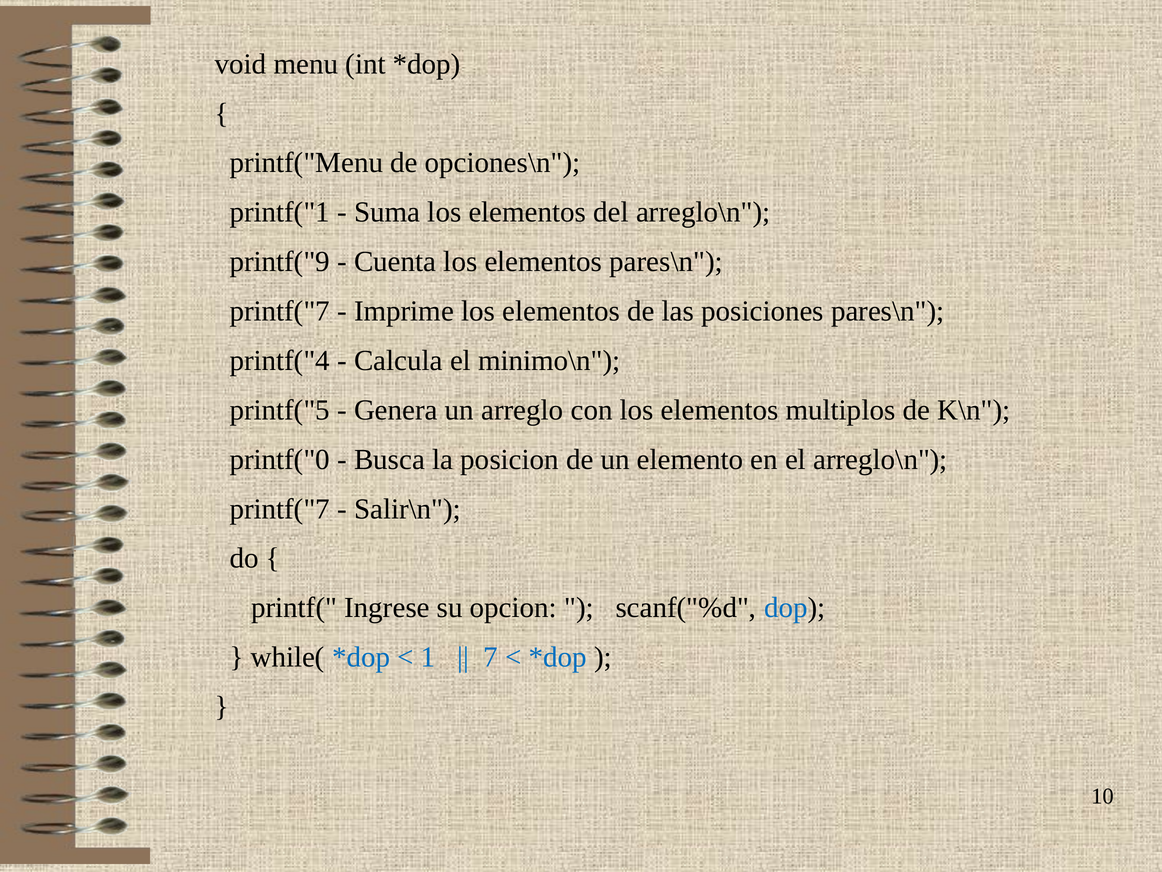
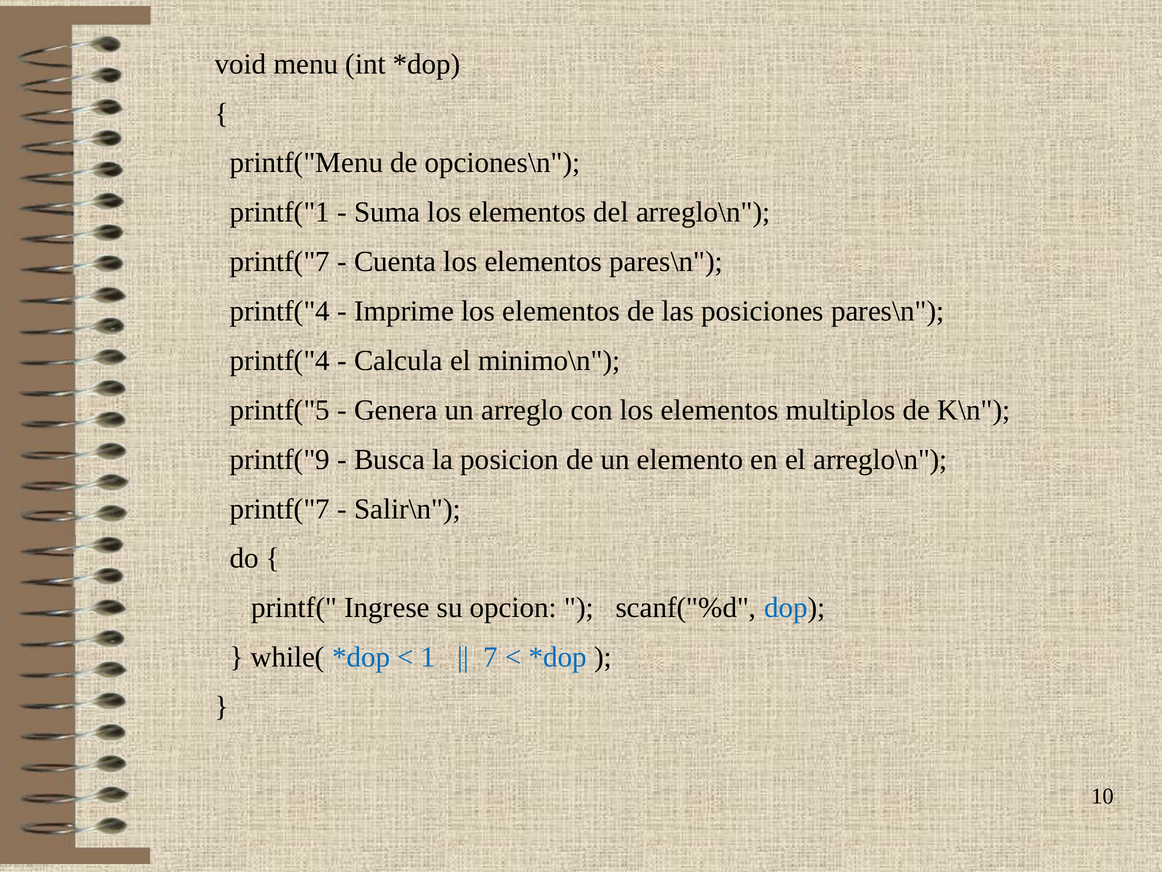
printf("9 at (280, 262): printf("9 -> printf("7
printf("7 at (280, 311): printf("7 -> printf("4
printf("0: printf("0 -> printf("9
